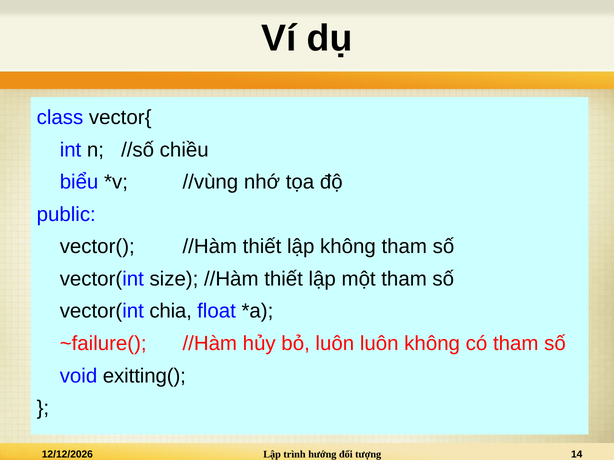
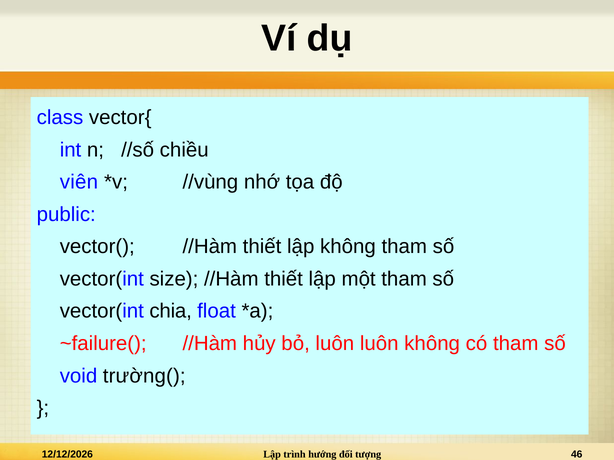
biểu: biểu -> viên
exitting(: exitting( -> trường(
14: 14 -> 46
